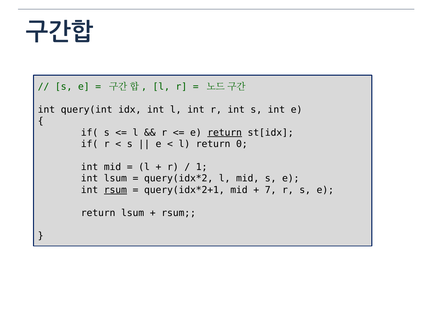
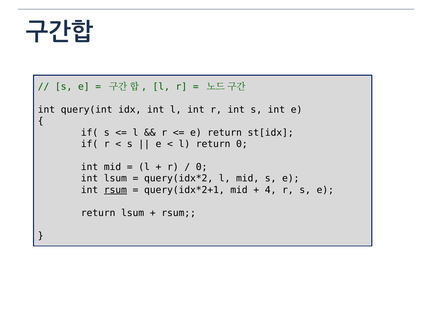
return at (225, 133) underline: present -> none
1 at (202, 167): 1 -> 0
7: 7 -> 4
